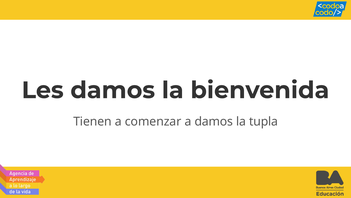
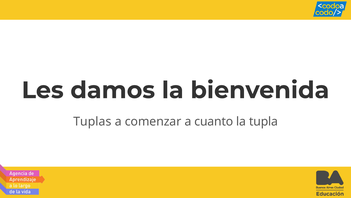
Tienen: Tienen -> Tuplas
a damos: damos -> cuanto
